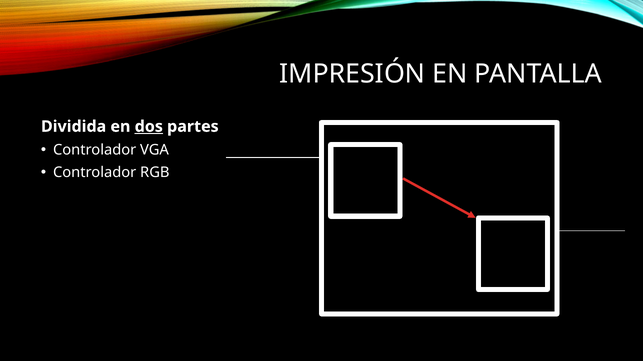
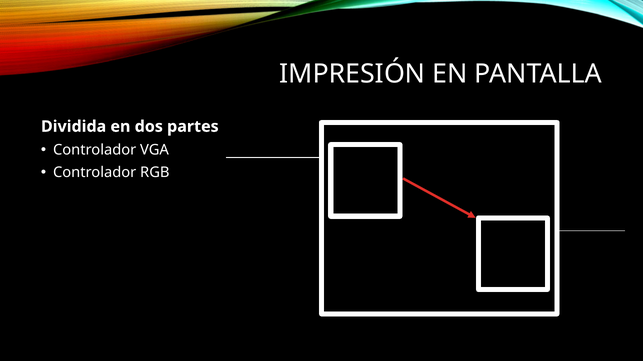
dos underline: present -> none
